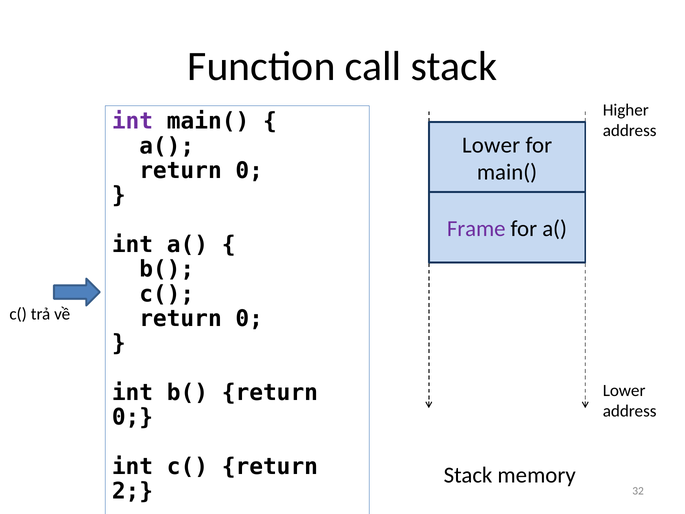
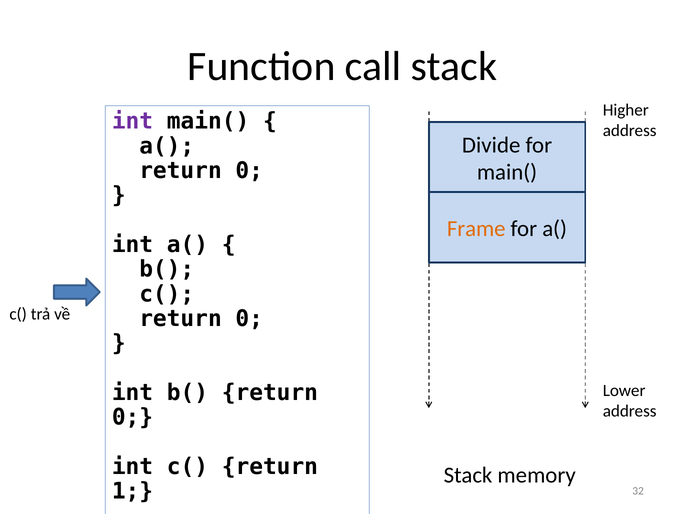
Lower at (491, 145): Lower -> Divide
Frame colour: purple -> orange
2: 2 -> 1
